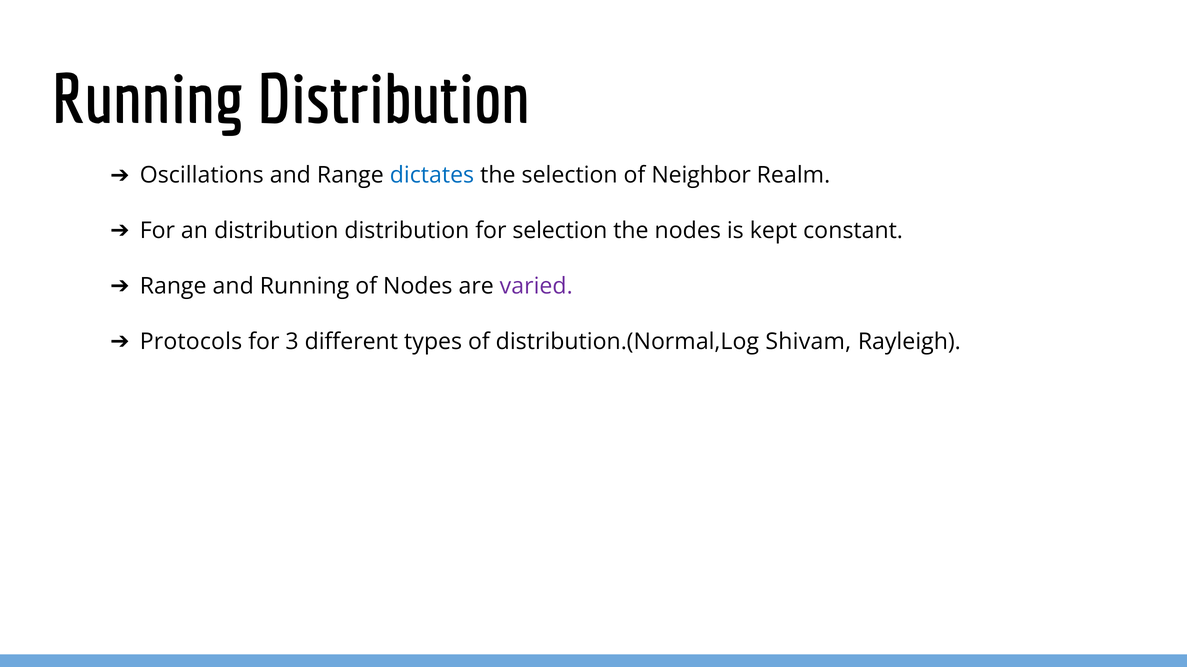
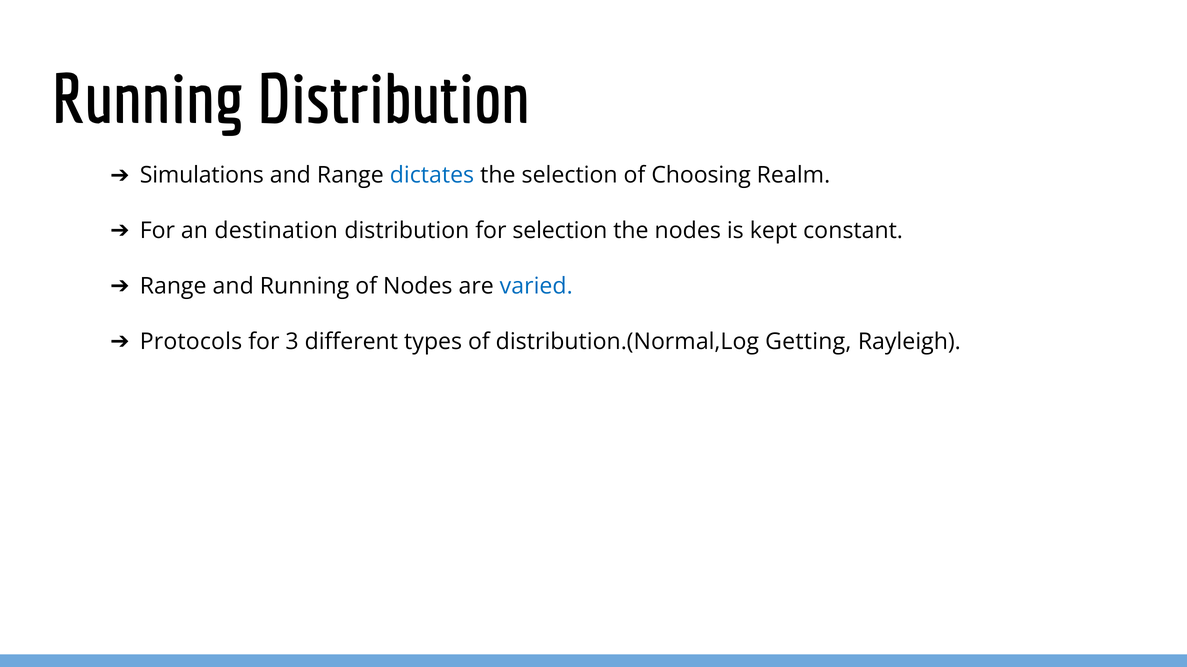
Oscillations: Oscillations -> Simulations
Neighbor: Neighbor -> Choosing
an distribution: distribution -> destination
varied colour: purple -> blue
Shivam: Shivam -> Getting
